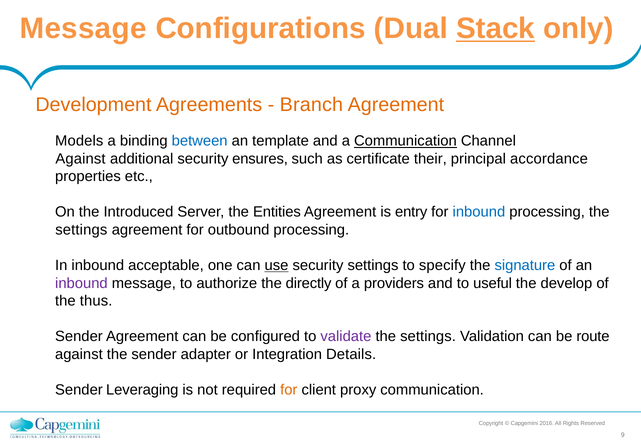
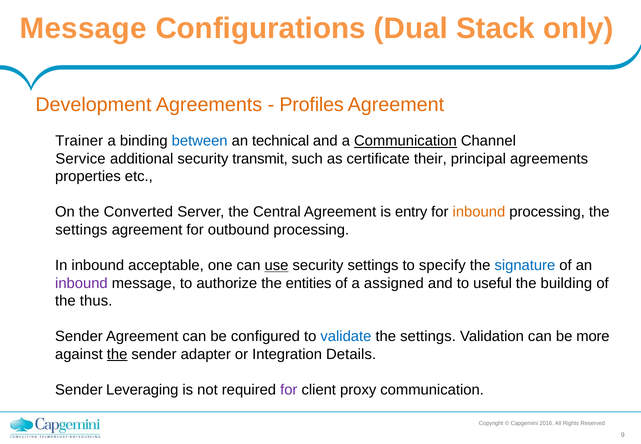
Stack underline: present -> none
Branch: Branch -> Profiles
Models: Models -> Trainer
template: template -> technical
Against at (80, 159): Against -> Service
ensures: ensures -> transmit
principal accordance: accordance -> agreements
Introduced: Introduced -> Converted
Entities: Entities -> Central
inbound at (479, 212) colour: blue -> orange
directly: directly -> entities
providers: providers -> assigned
develop: develop -> building
validate colour: purple -> blue
route: route -> more
the at (117, 354) underline: none -> present
for at (289, 389) colour: orange -> purple
